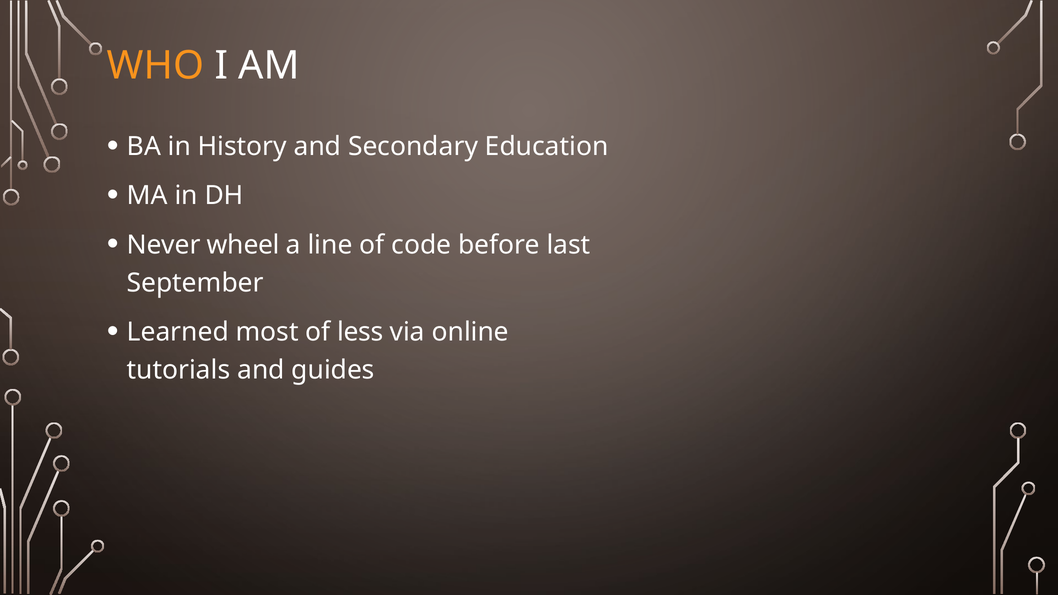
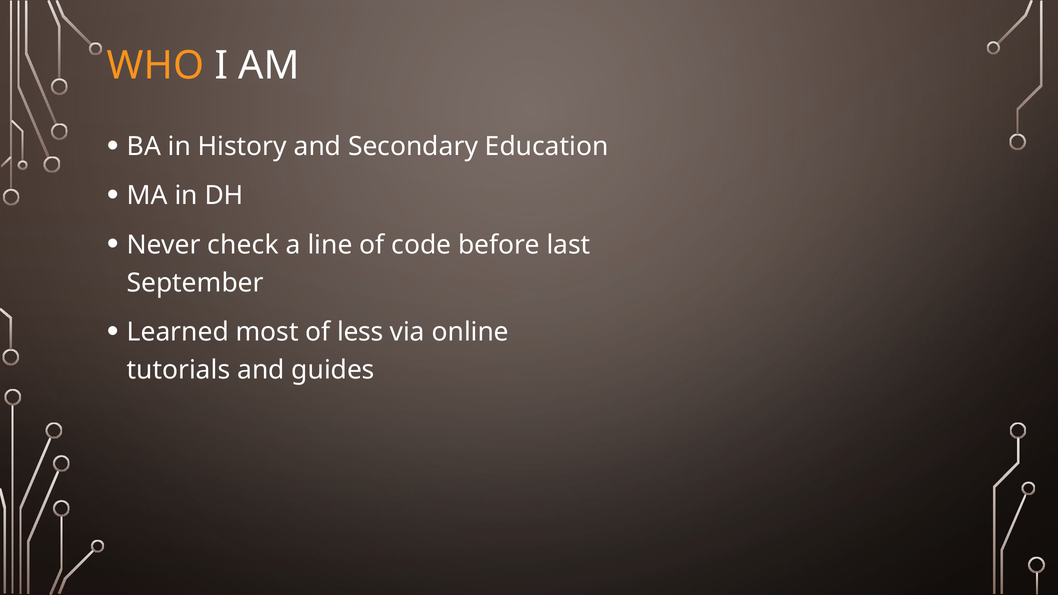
wheel: wheel -> check
